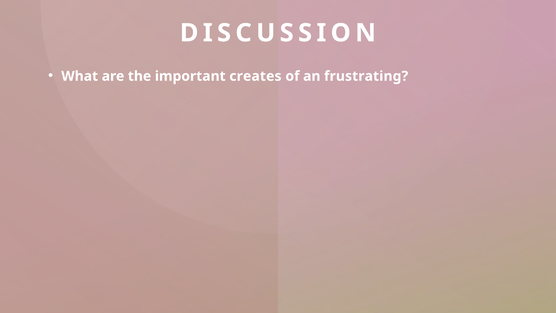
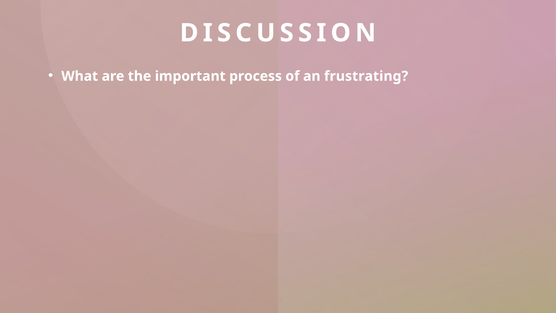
creates: creates -> process
